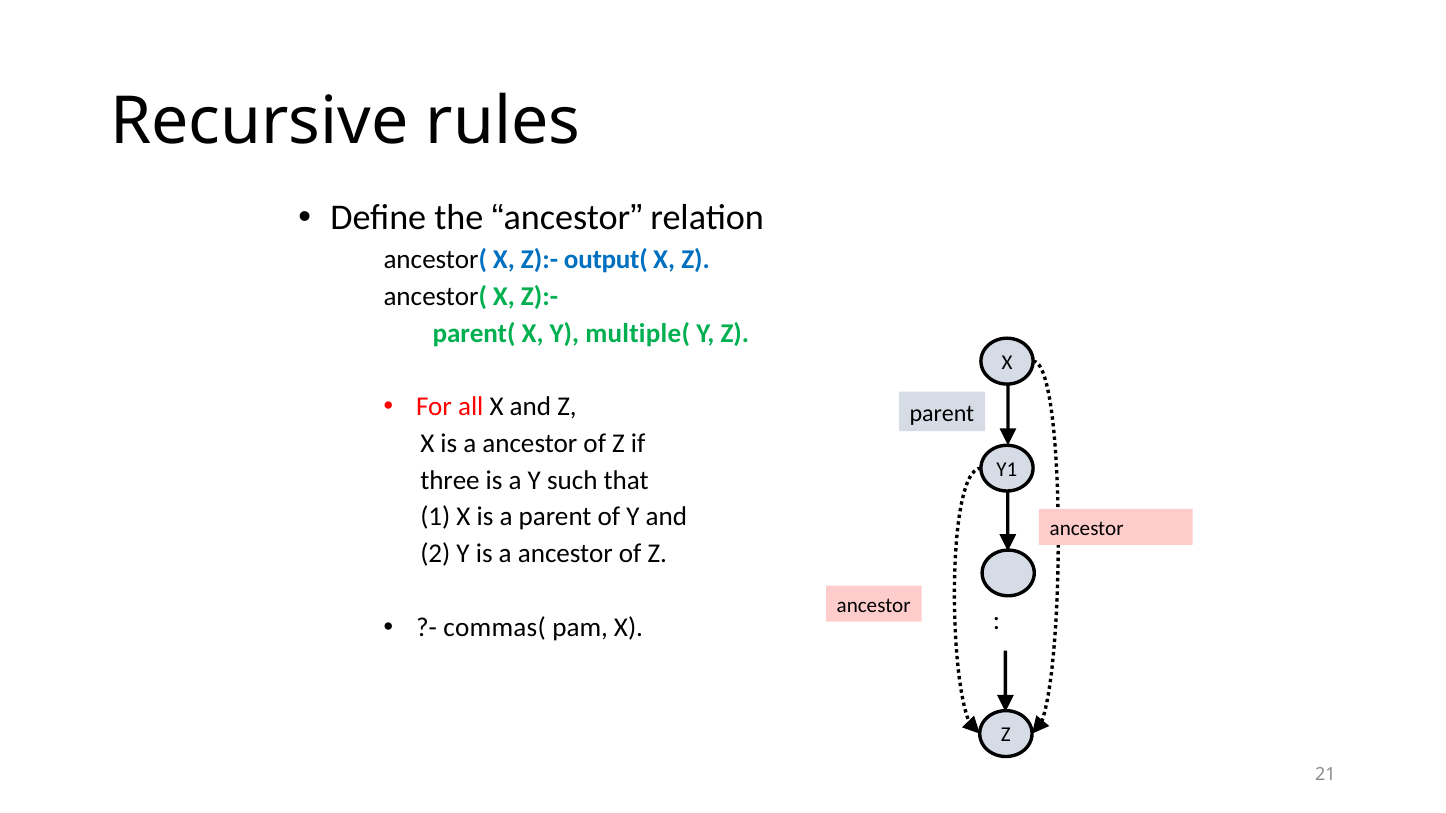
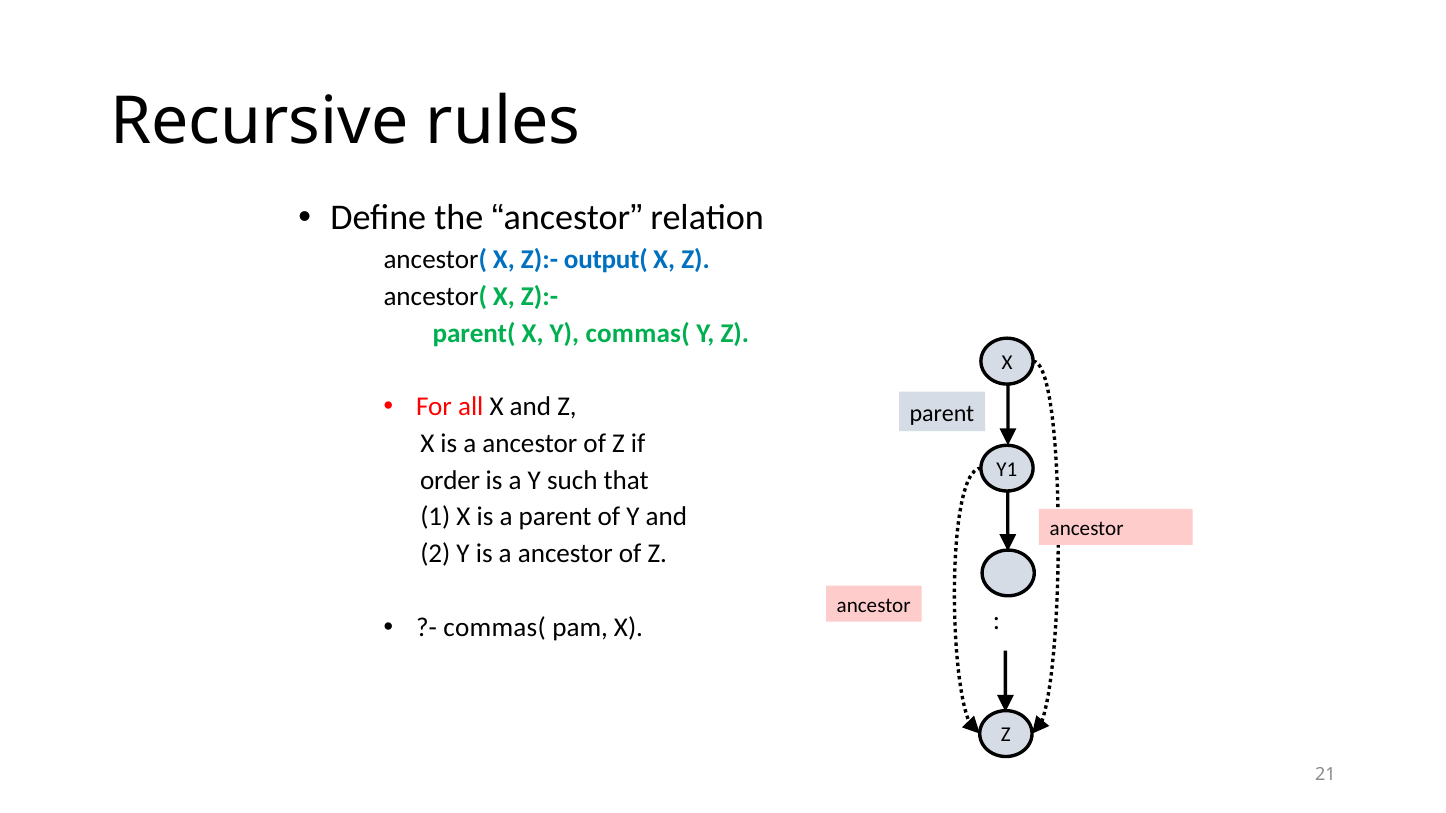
Y multiple(: multiple( -> commas(
three: three -> order
